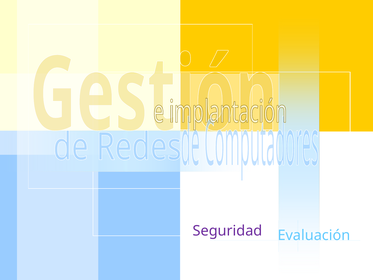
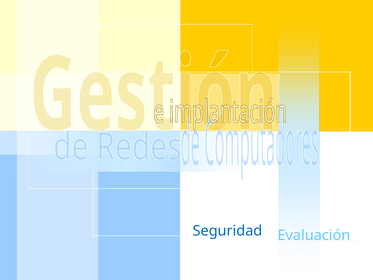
Seguridad colour: purple -> blue
